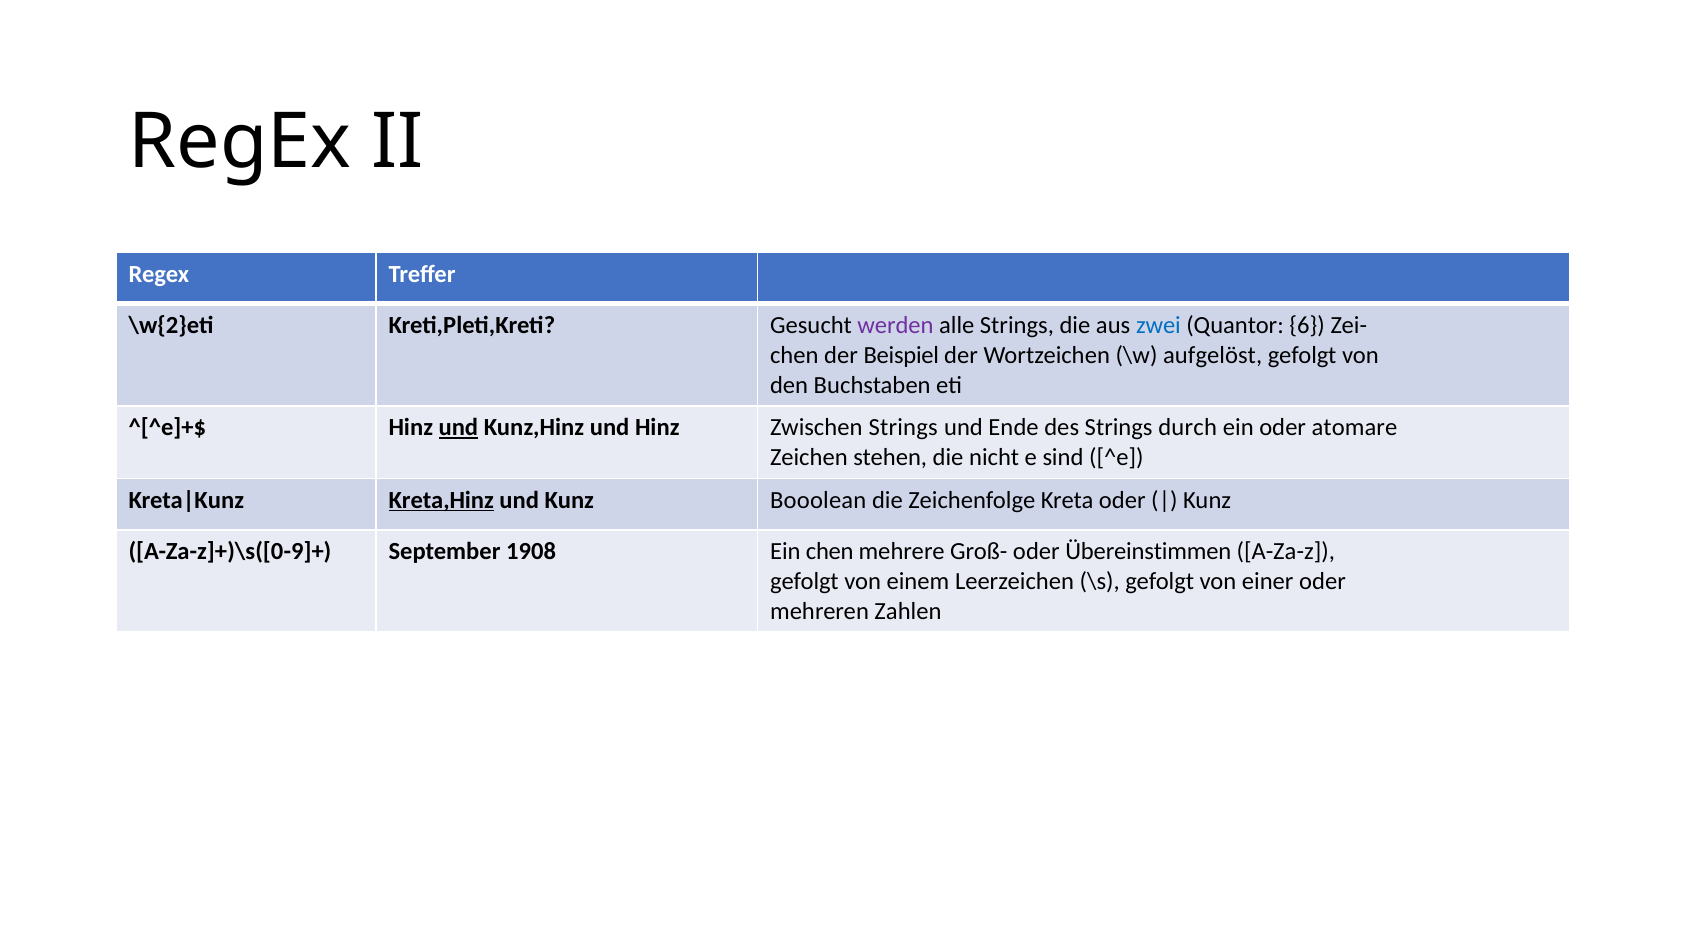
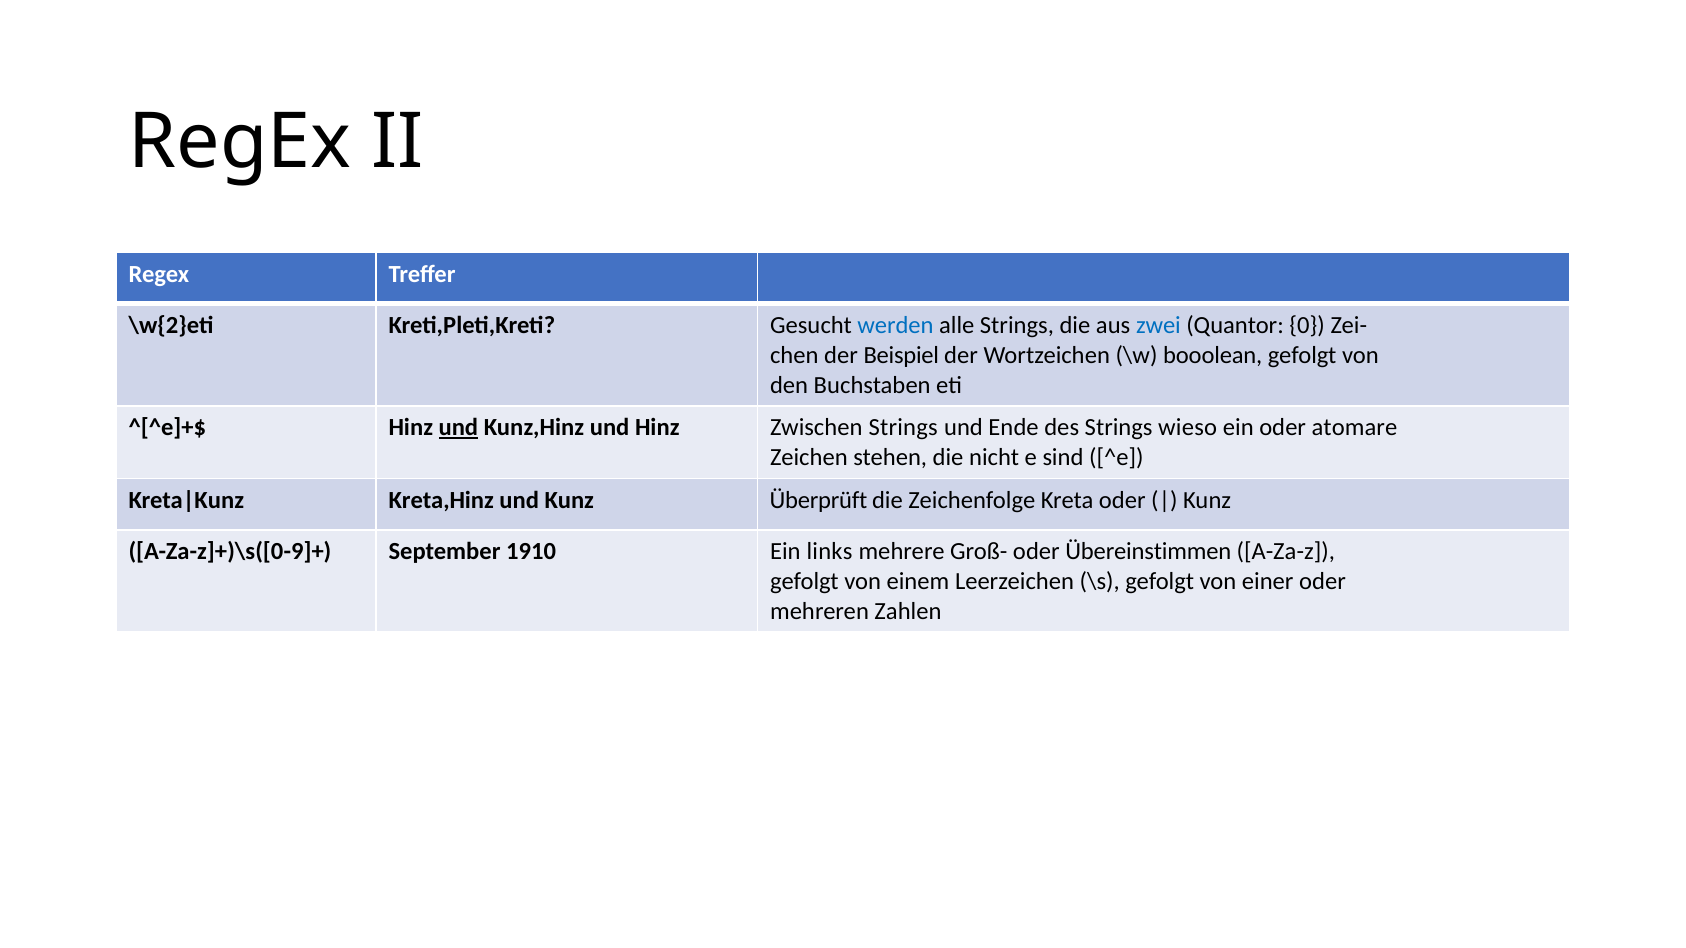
werden colour: purple -> blue
6: 6 -> 0
aufgelöst: aufgelöst -> booolean
durch: durch -> wieso
Kreta,Hinz underline: present -> none
Booolean: Booolean -> Überprüft
1908: 1908 -> 1910
Ein chen: chen -> links
